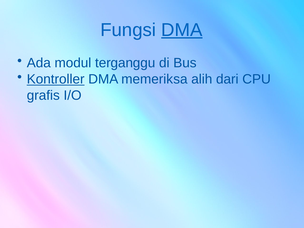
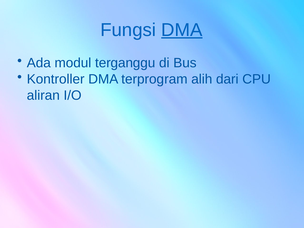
Kontroller underline: present -> none
memeriksa: memeriksa -> terprogram
grafis: grafis -> aliran
